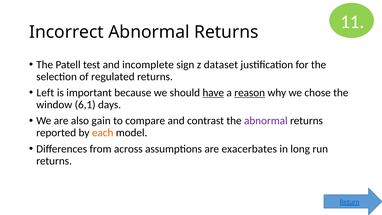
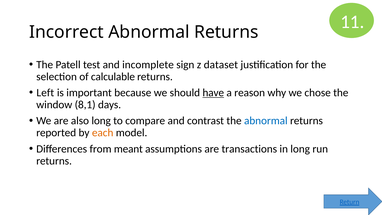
regulated: regulated -> calculable
reason underline: present -> none
6,1: 6,1 -> 8,1
also gain: gain -> long
abnormal at (266, 121) colour: purple -> blue
across: across -> meant
exacerbates: exacerbates -> transactions
